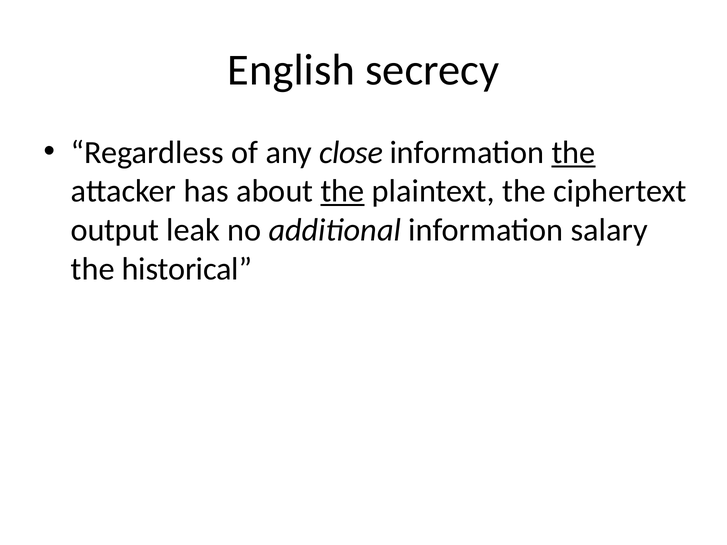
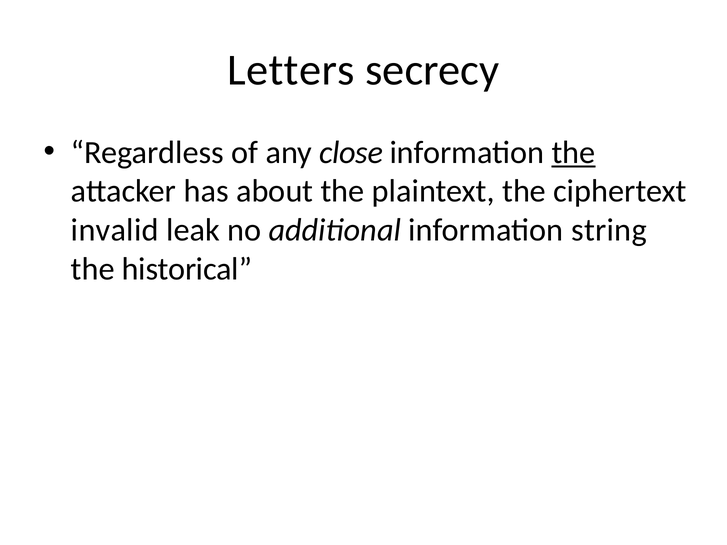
English: English -> Letters
the at (343, 191) underline: present -> none
output: output -> invalid
salary: salary -> string
